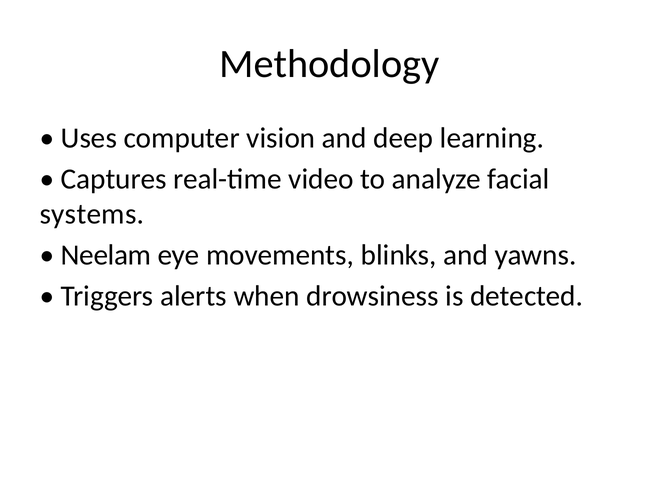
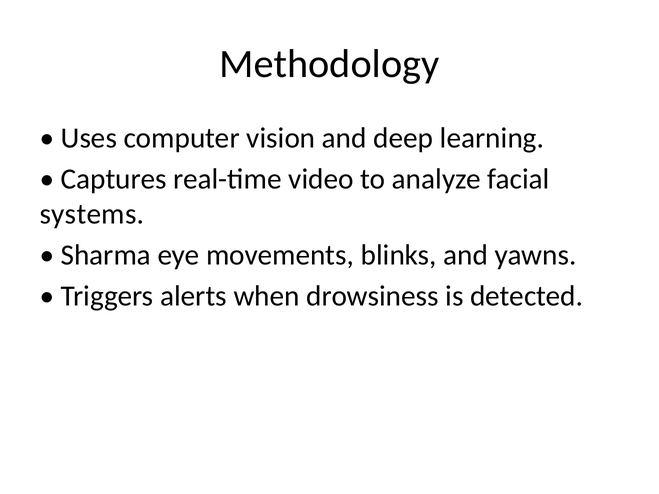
Neelam: Neelam -> Sharma
